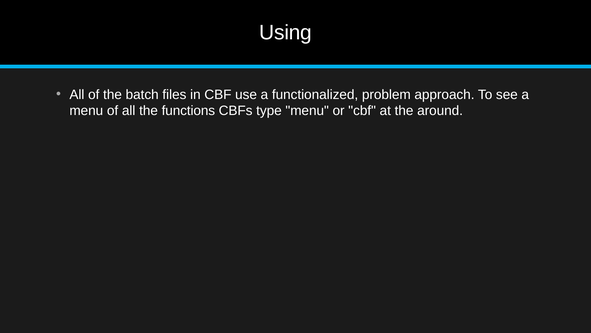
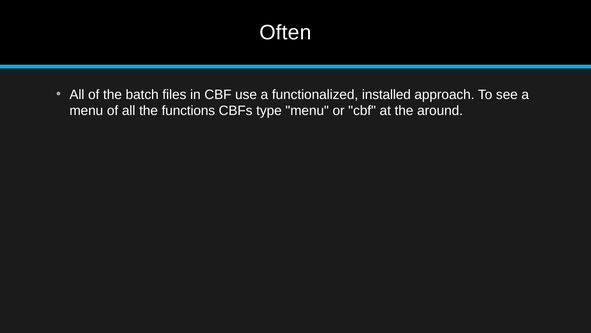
Using: Using -> Often
problem: problem -> installed
